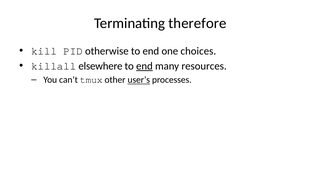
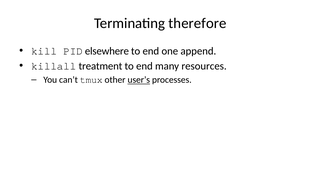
otherwise: otherwise -> elsewhere
choices: choices -> append
elsewhere: elsewhere -> treatment
end at (144, 66) underline: present -> none
